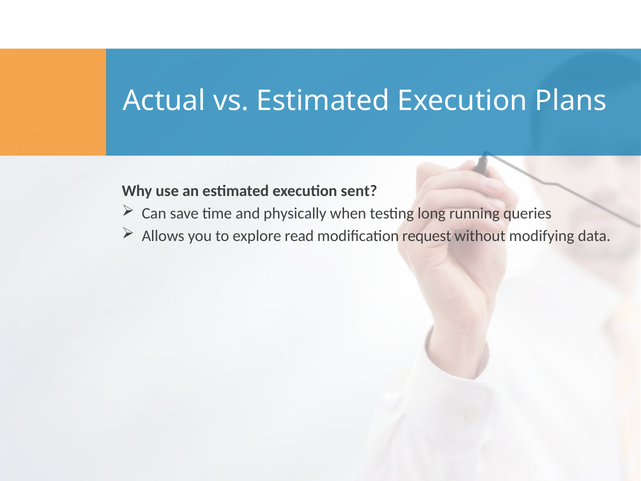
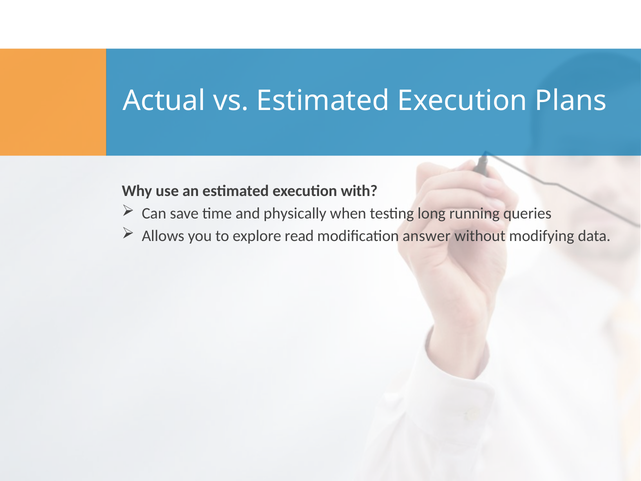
sent: sent -> with
request: request -> answer
